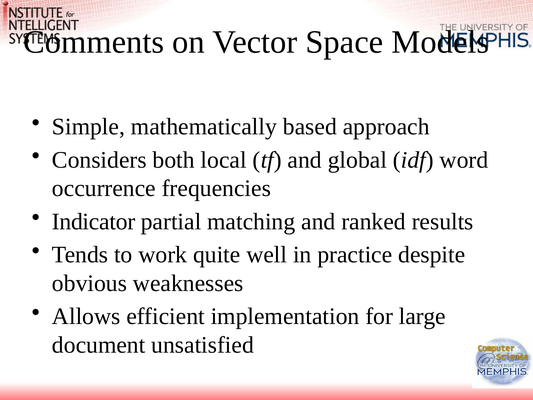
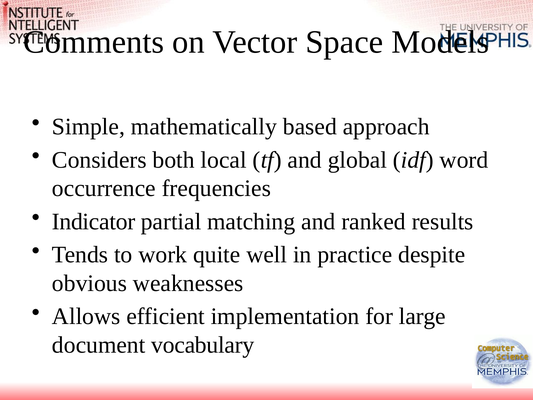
unsatisfied: unsatisfied -> vocabulary
